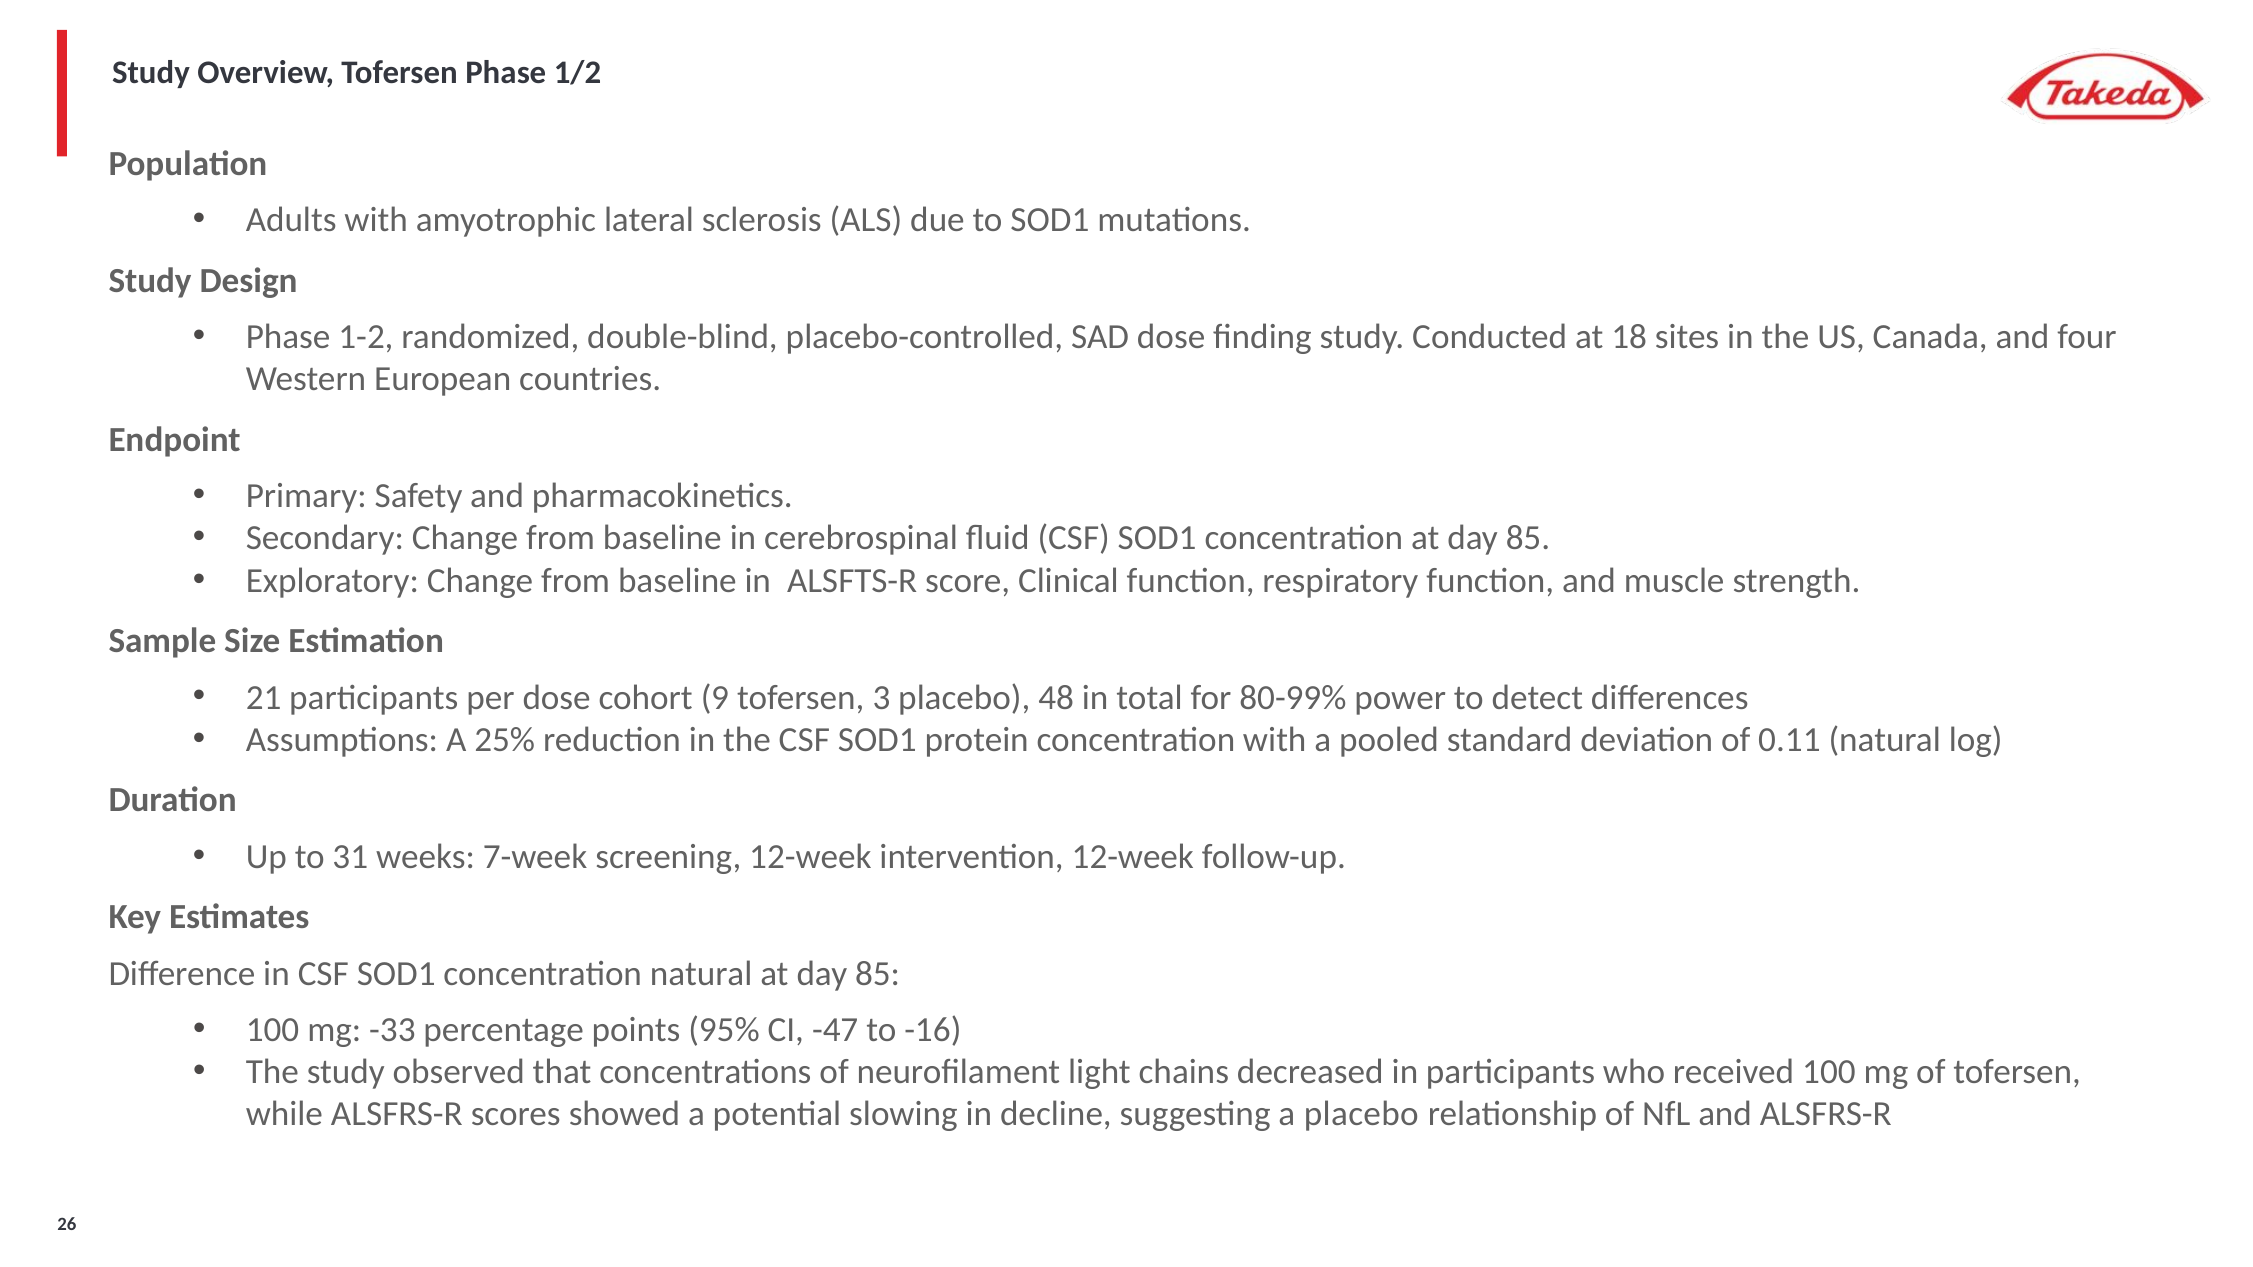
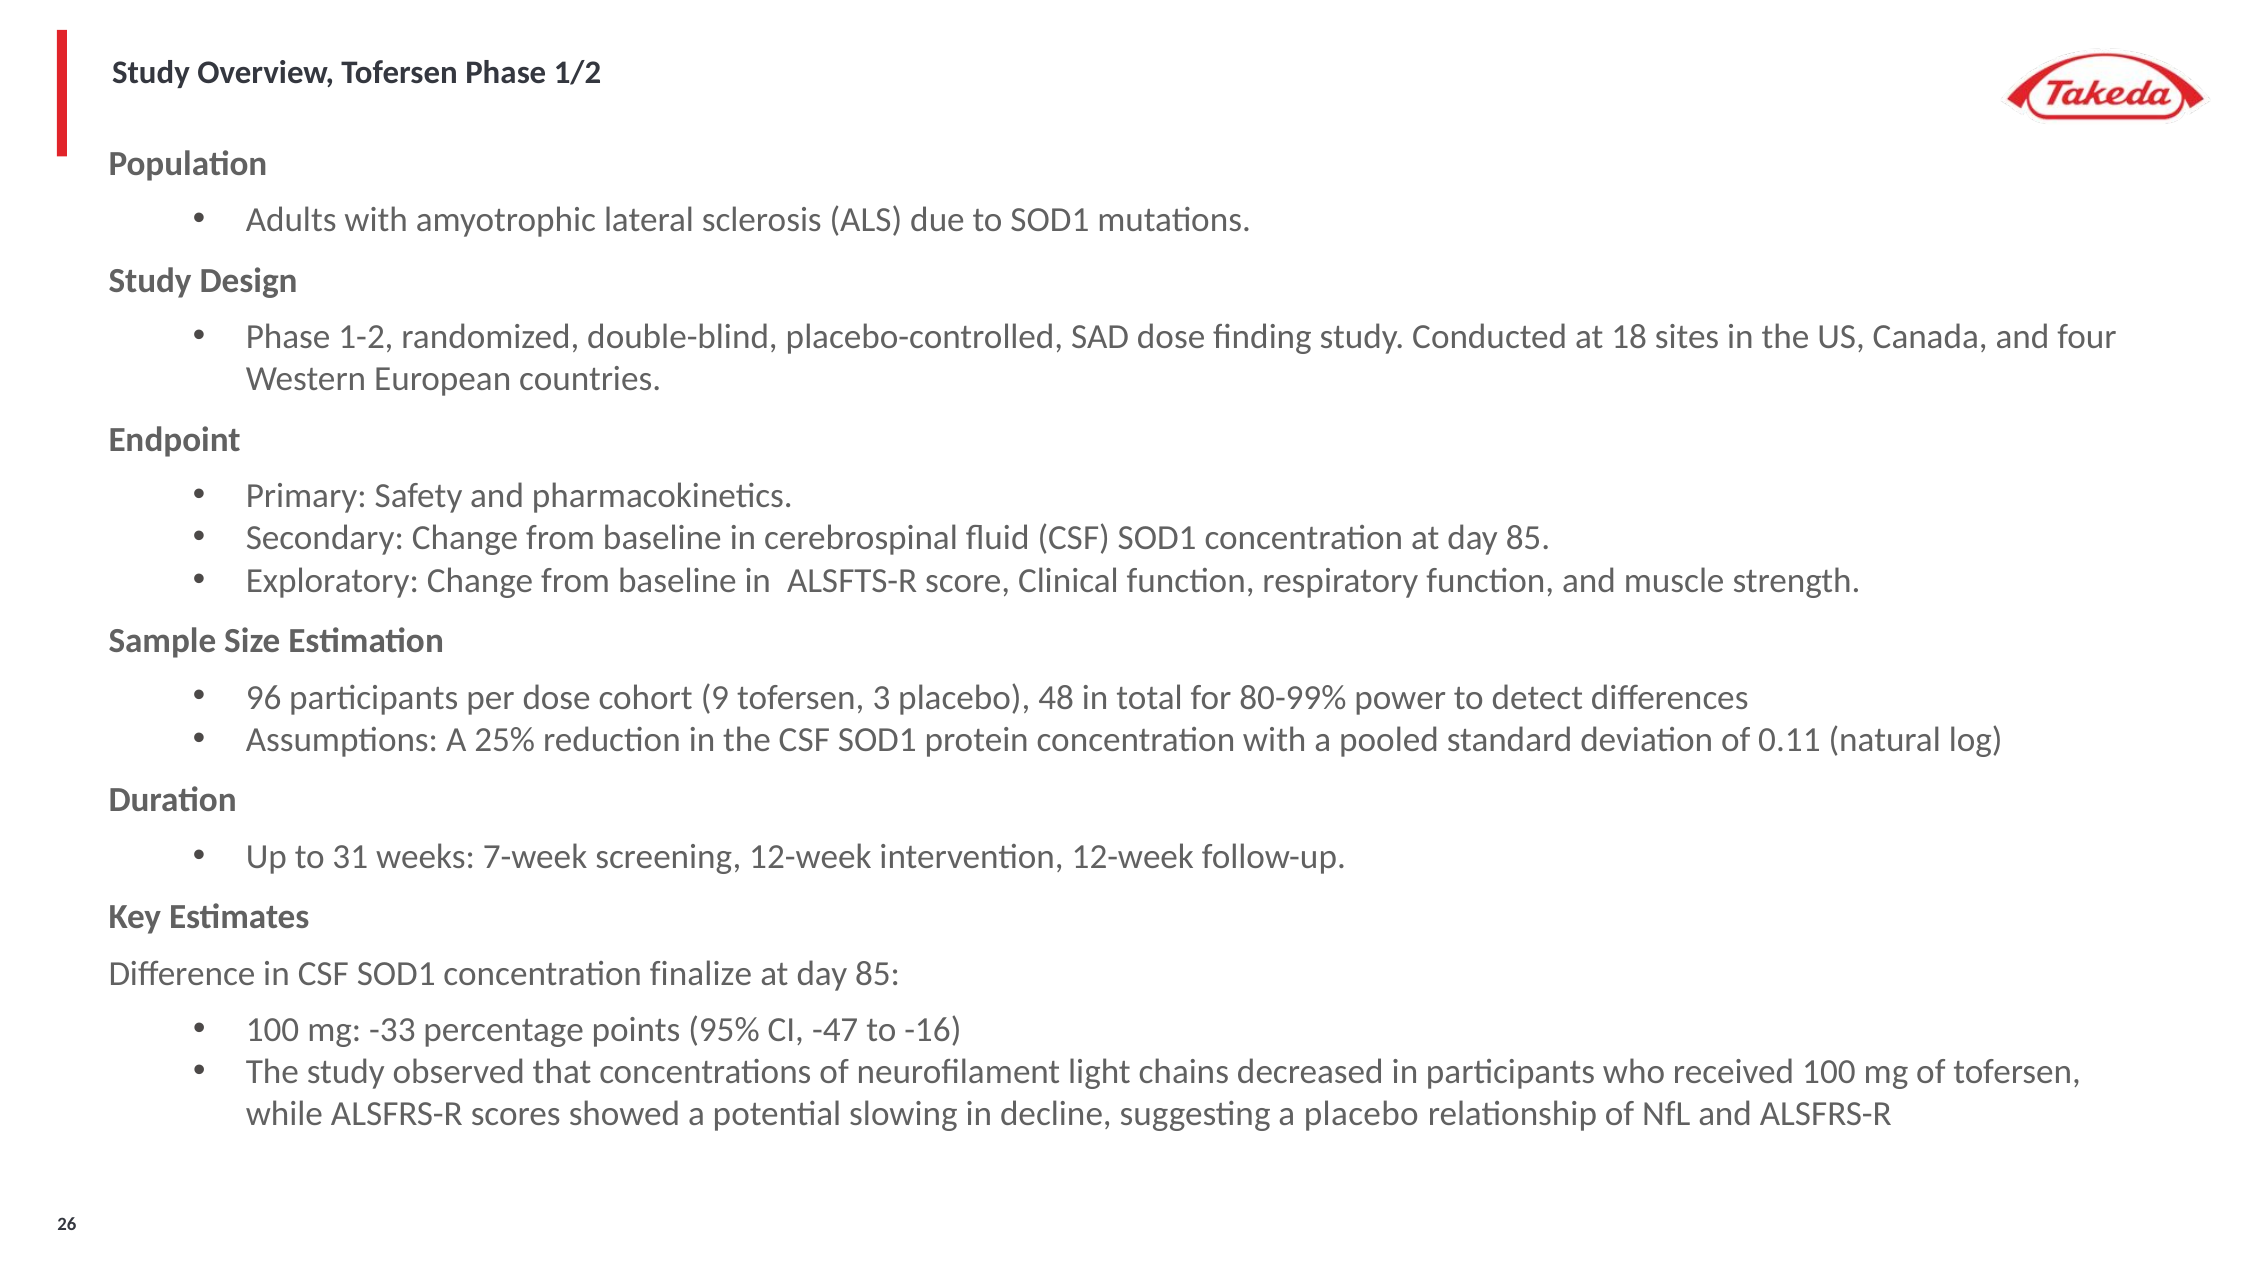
21: 21 -> 96
concentration natural: natural -> finalize
